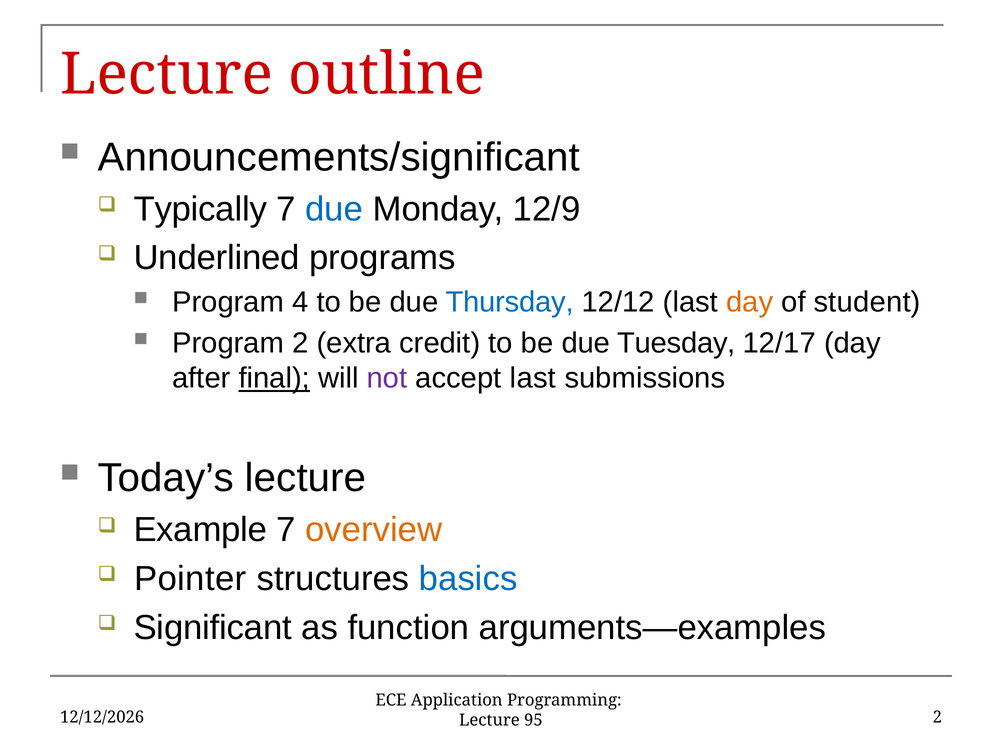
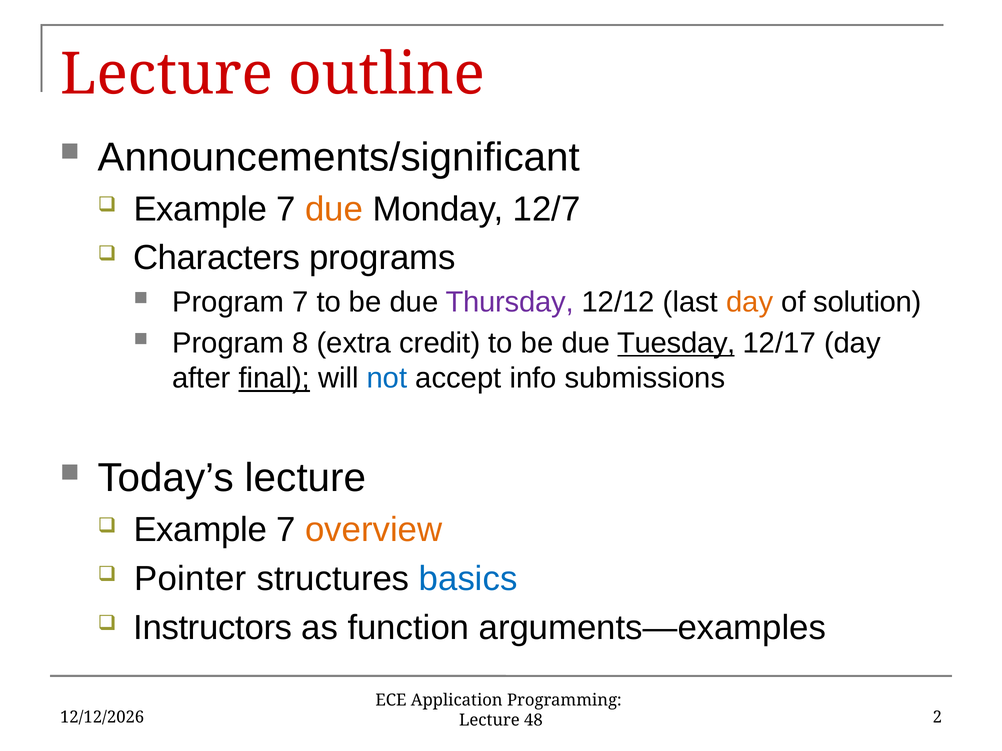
Typically at (200, 209): Typically -> Example
due at (334, 209) colour: blue -> orange
12/9: 12/9 -> 12/7
Underlined: Underlined -> Characters
Program 4: 4 -> 7
Thursday colour: blue -> purple
student: student -> solution
Program 2: 2 -> 8
Tuesday underline: none -> present
not colour: purple -> blue
accept last: last -> info
Significant: Significant -> Instructors
95: 95 -> 48
